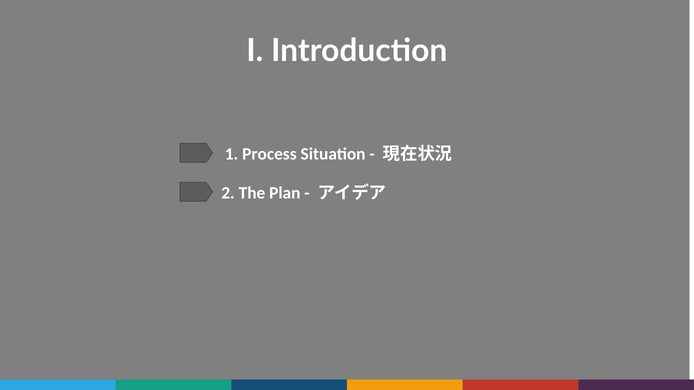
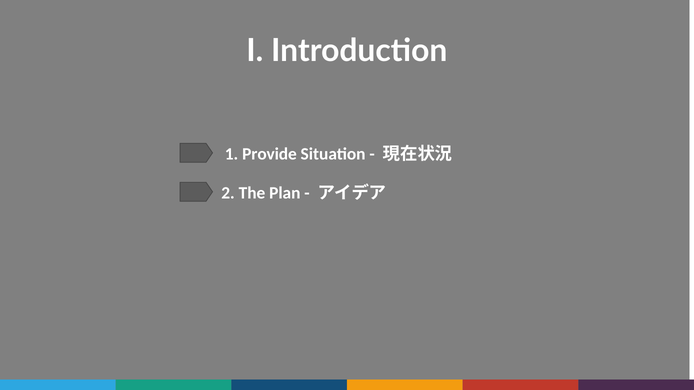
Process: Process -> Provide
